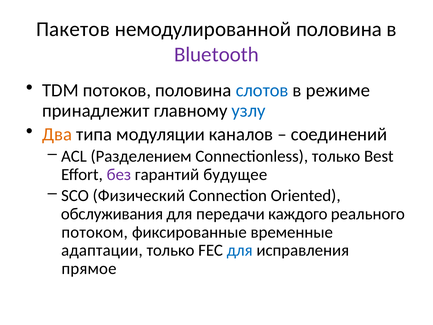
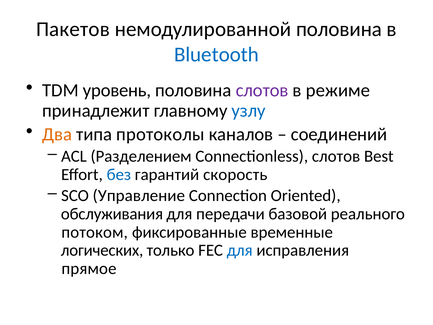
Bluetooth colour: purple -> blue
потоков: потоков -> уровень
слотов at (262, 90) colour: blue -> purple
модуляции: модуляции -> протоколы
Connectionless только: только -> слотов
без colour: purple -> blue
будущее: будущее -> скорость
Физический: Физический -> Управление
каждого: каждого -> базовой
адаптации: адаптации -> логических
